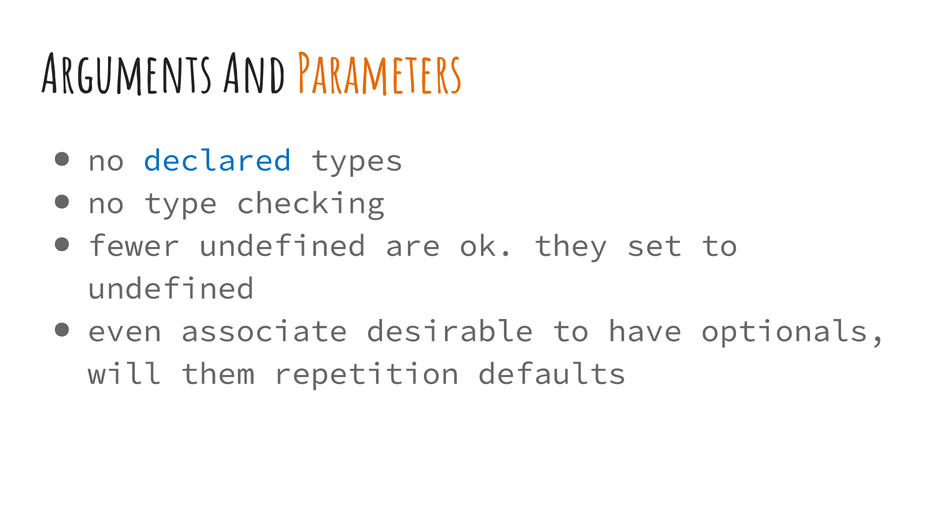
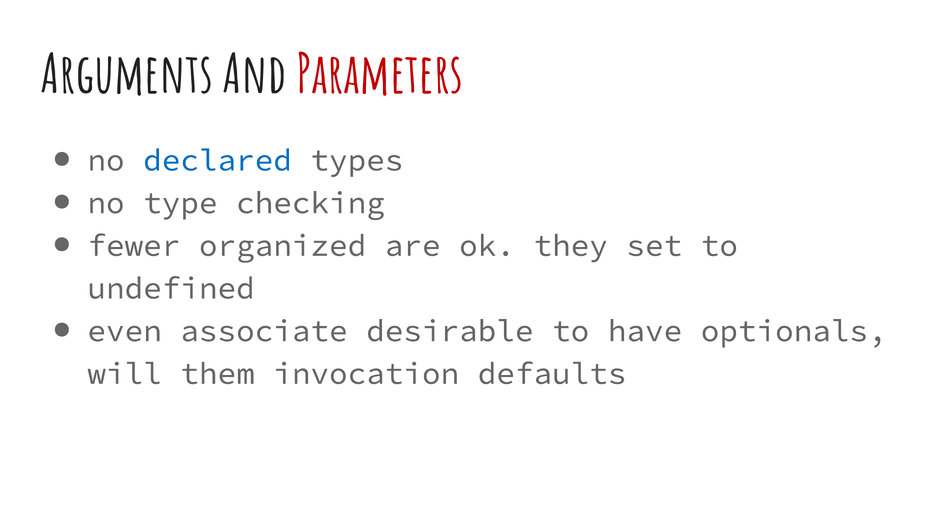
Parameters colour: orange -> red
fewer undefined: undefined -> organized
repetition: repetition -> invocation
